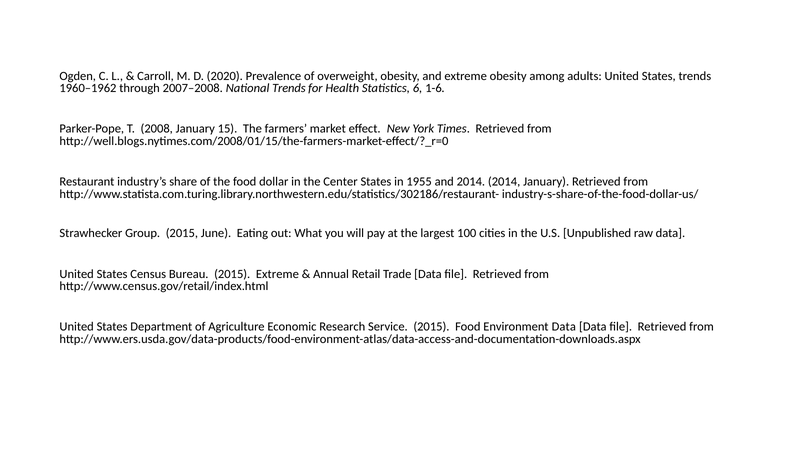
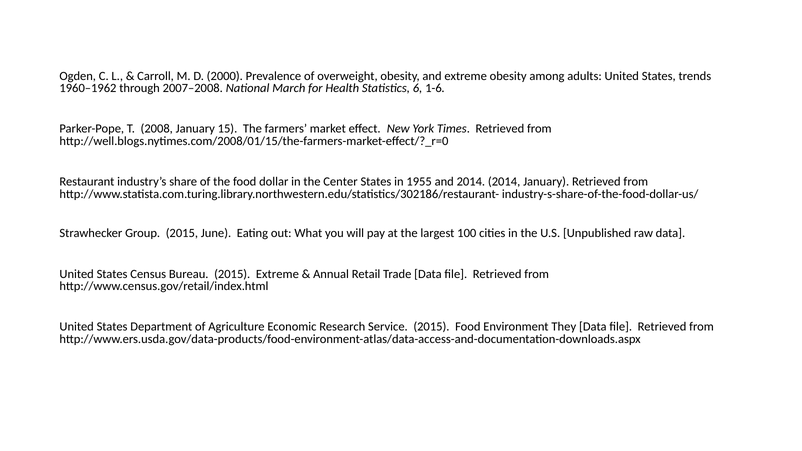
2020: 2020 -> 2000
National Trends: Trends -> March
Environment Data: Data -> They
